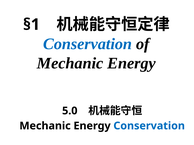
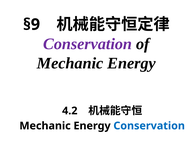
§1: §1 -> §9
Conservation at (88, 44) colour: blue -> purple
5.0: 5.0 -> 4.2
